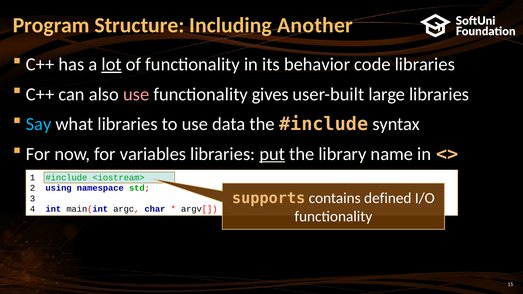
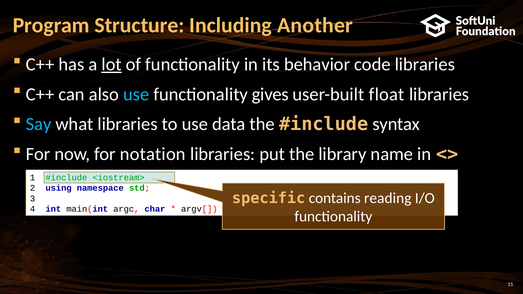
use at (136, 94) colour: pink -> light blue
large: large -> float
variables: variables -> notation
put underline: present -> none
supports: supports -> specific
defined: defined -> reading
